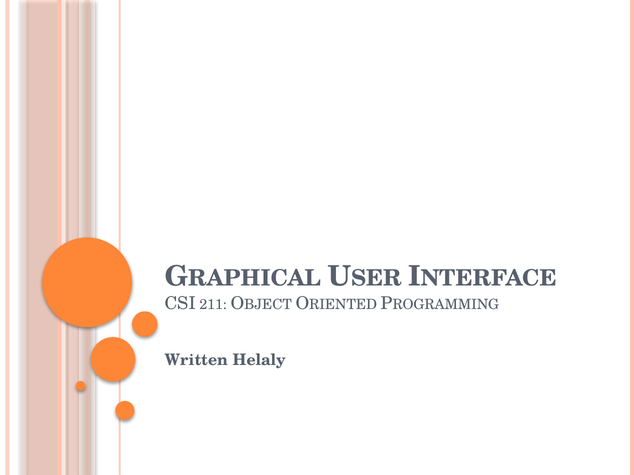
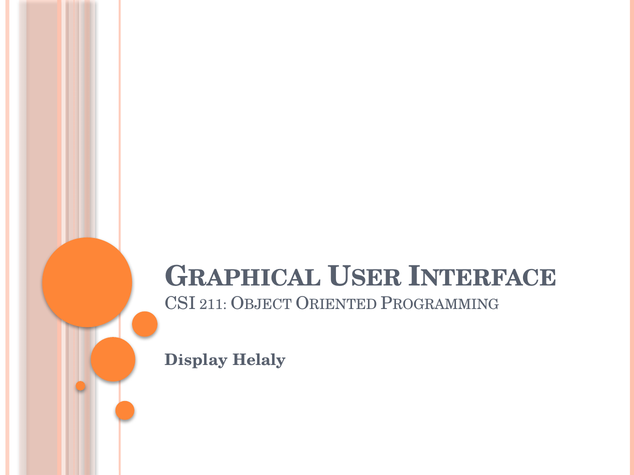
Written: Written -> Display
